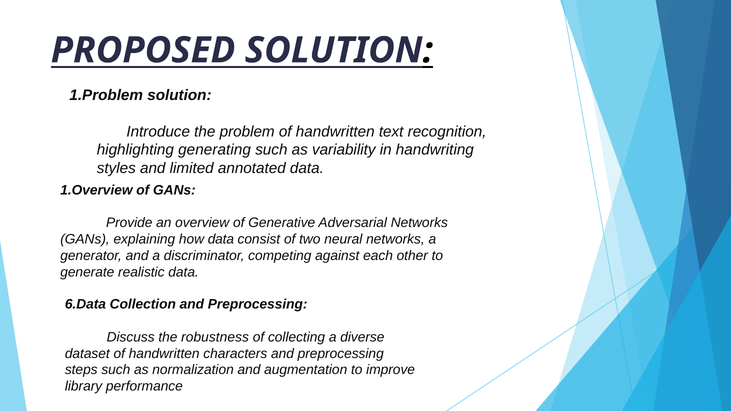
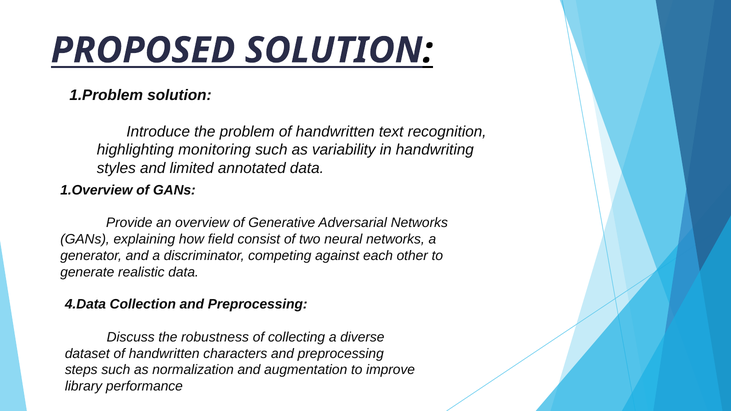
generating: generating -> monitoring
how data: data -> field
6.Data: 6.Data -> 4.Data
